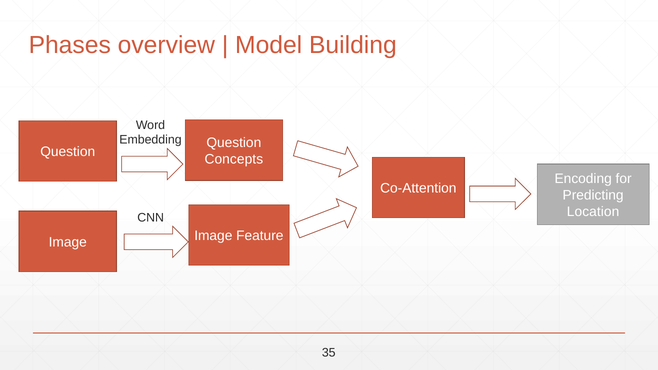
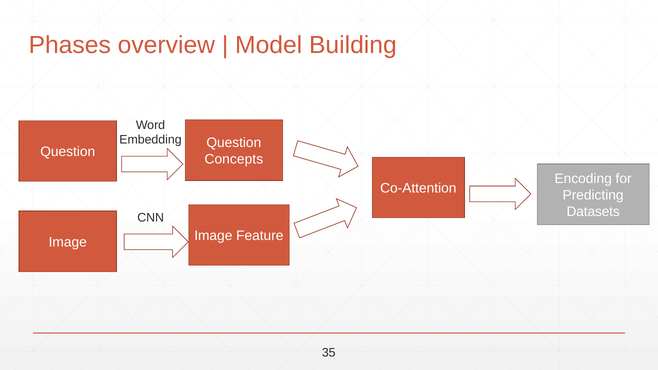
Location: Location -> Datasets
